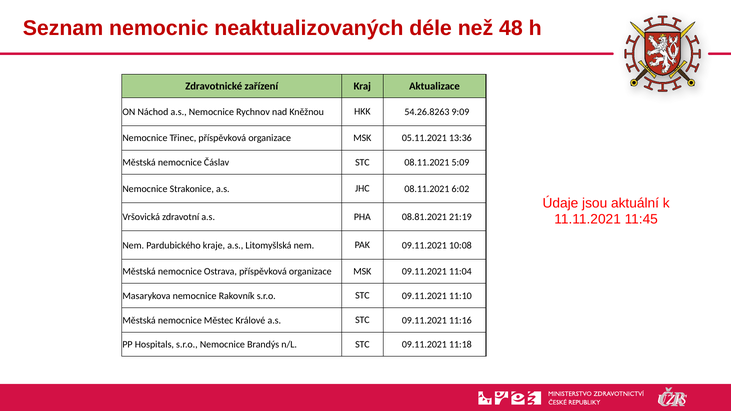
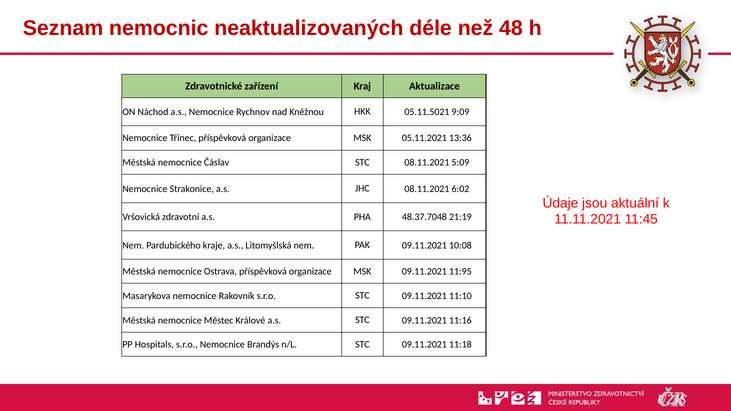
54.26.8263: 54.26.8263 -> 05.11.5021
08.81.2021: 08.81.2021 -> 48.37.7048
11:04: 11:04 -> 11:95
